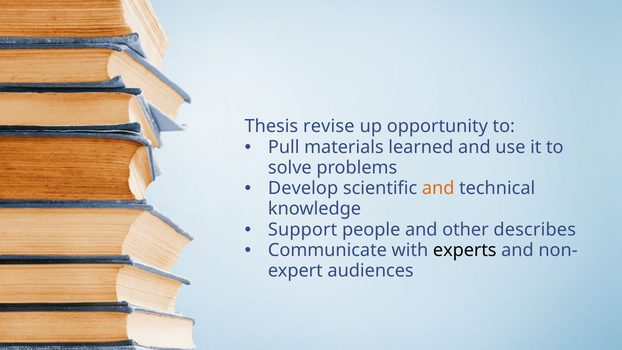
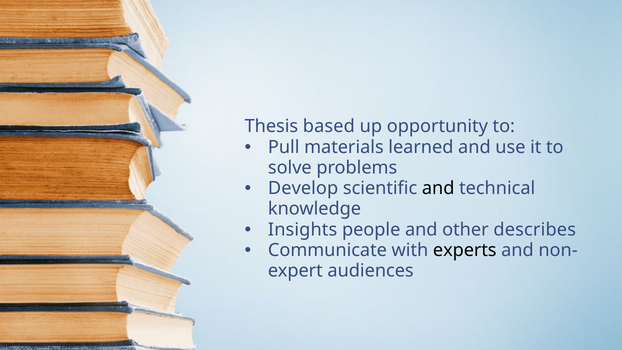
revise: revise -> based
and at (438, 188) colour: orange -> black
Support: Support -> Insights
